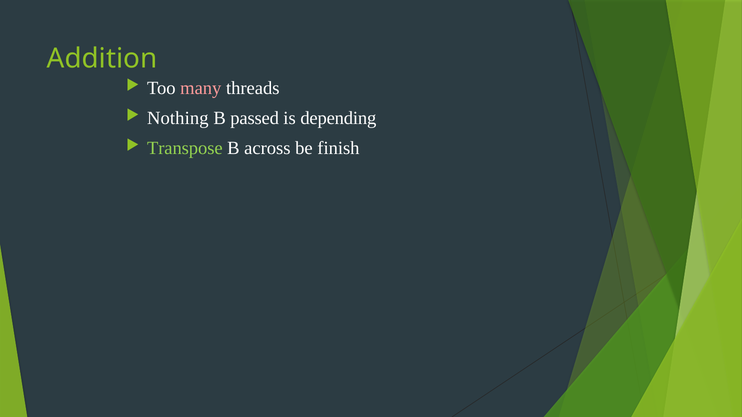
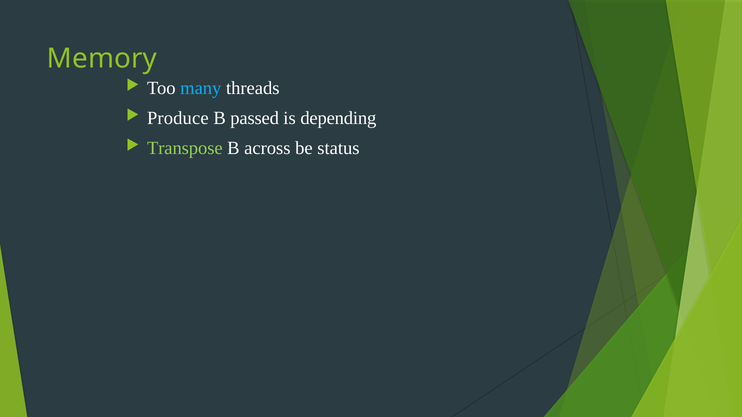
Addition: Addition -> Memory
many colour: pink -> light blue
Nothing: Nothing -> Produce
finish: finish -> status
